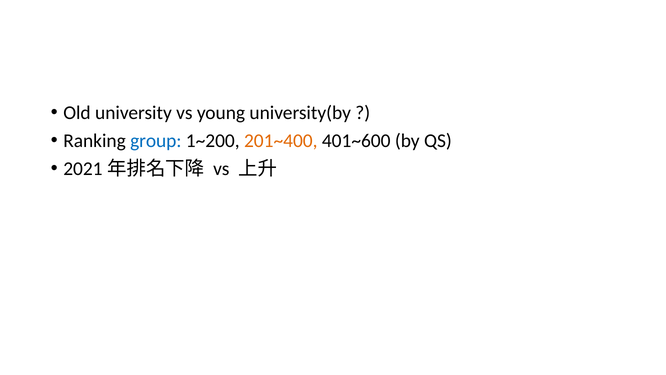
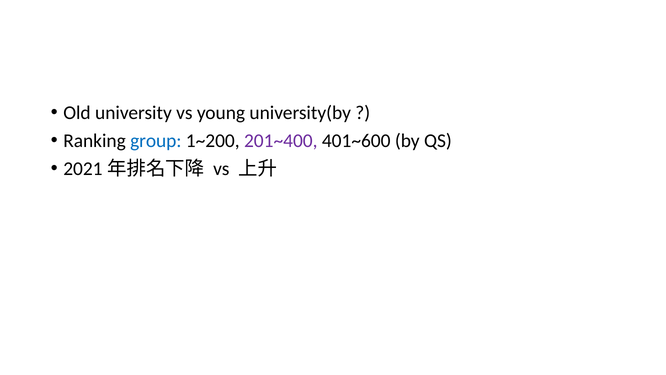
201~400 colour: orange -> purple
